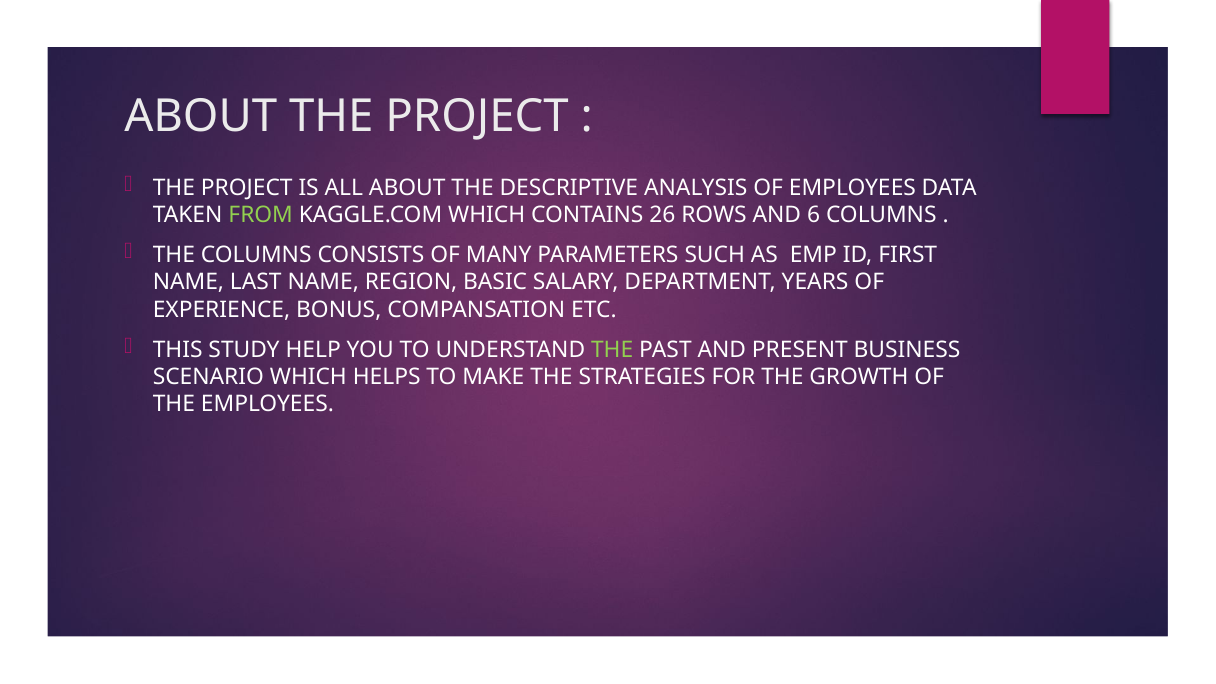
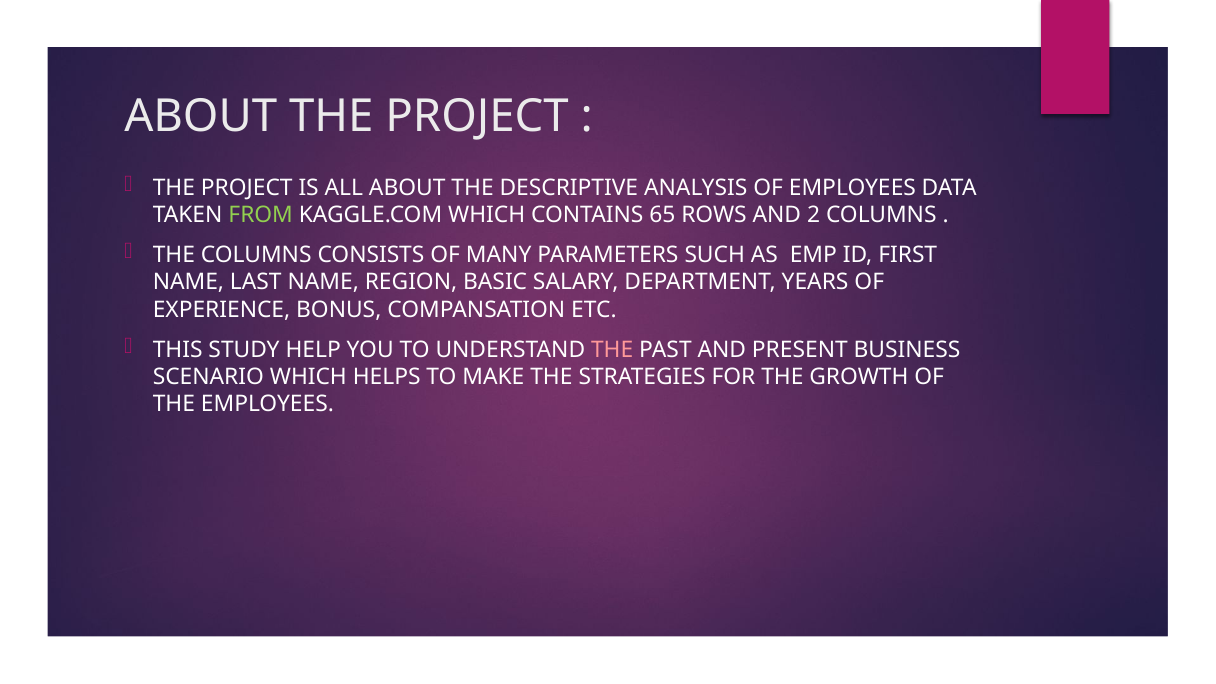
26: 26 -> 65
6: 6 -> 2
THE at (612, 350) colour: light green -> pink
